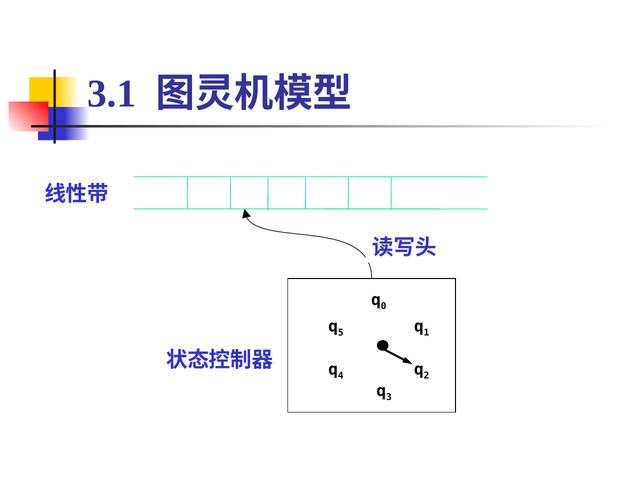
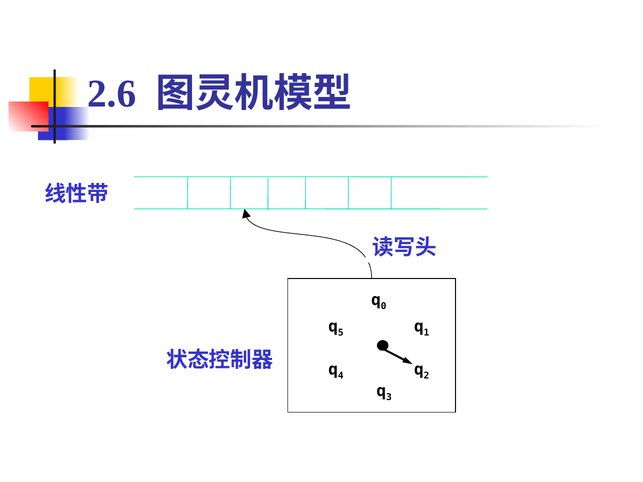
3.1: 3.1 -> 2.6
